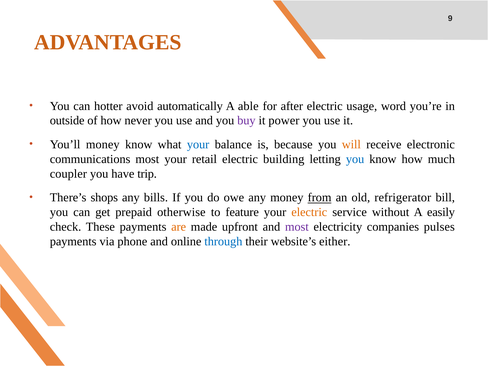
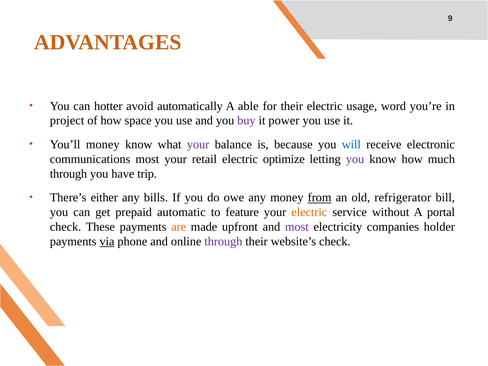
for after: after -> their
outside: outside -> project
never: never -> space
your at (198, 144) colour: blue -> purple
will colour: orange -> blue
building: building -> optimize
you at (355, 159) colour: blue -> purple
coupler at (68, 174): coupler -> through
shops: shops -> either
otherwise: otherwise -> automatic
easily: easily -> portal
pulses: pulses -> holder
via underline: none -> present
through at (223, 242) colour: blue -> purple
website’s either: either -> check
